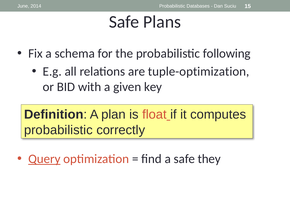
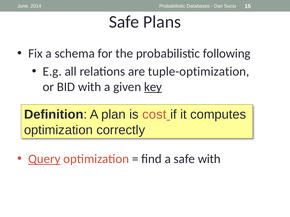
key underline: none -> present
float: float -> cost
probabilistic at (58, 130): probabilistic -> optimization
safe they: they -> with
